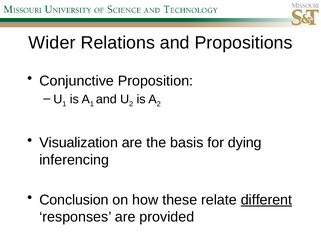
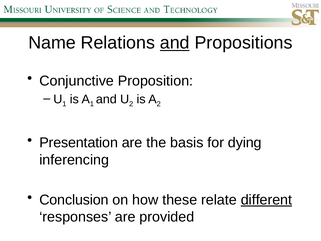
Wider: Wider -> Name
and at (175, 43) underline: none -> present
Visualization: Visualization -> Presentation
